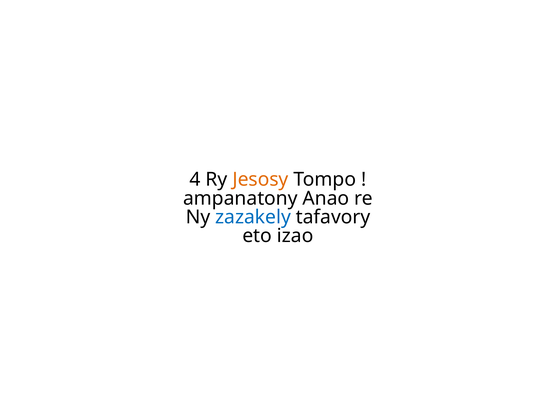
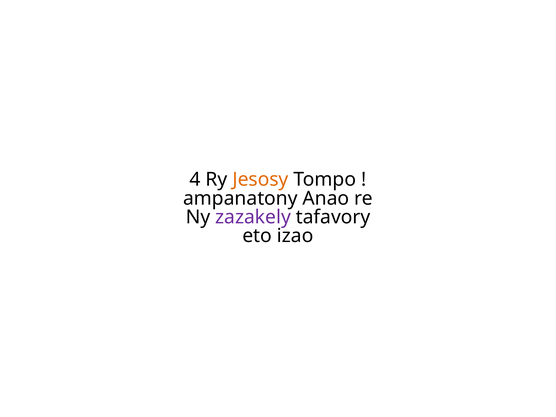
zazakely colour: blue -> purple
